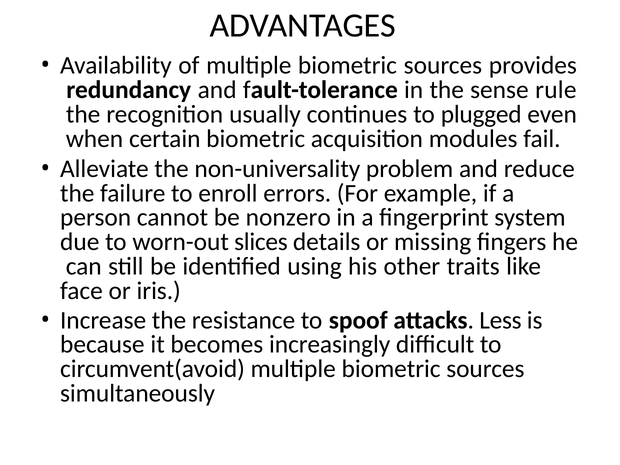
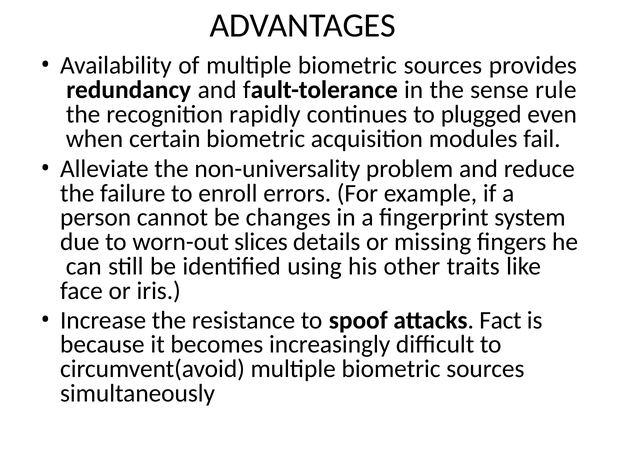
usually: usually -> rapidly
nonzero: nonzero -> changes
Less: Less -> Fact
